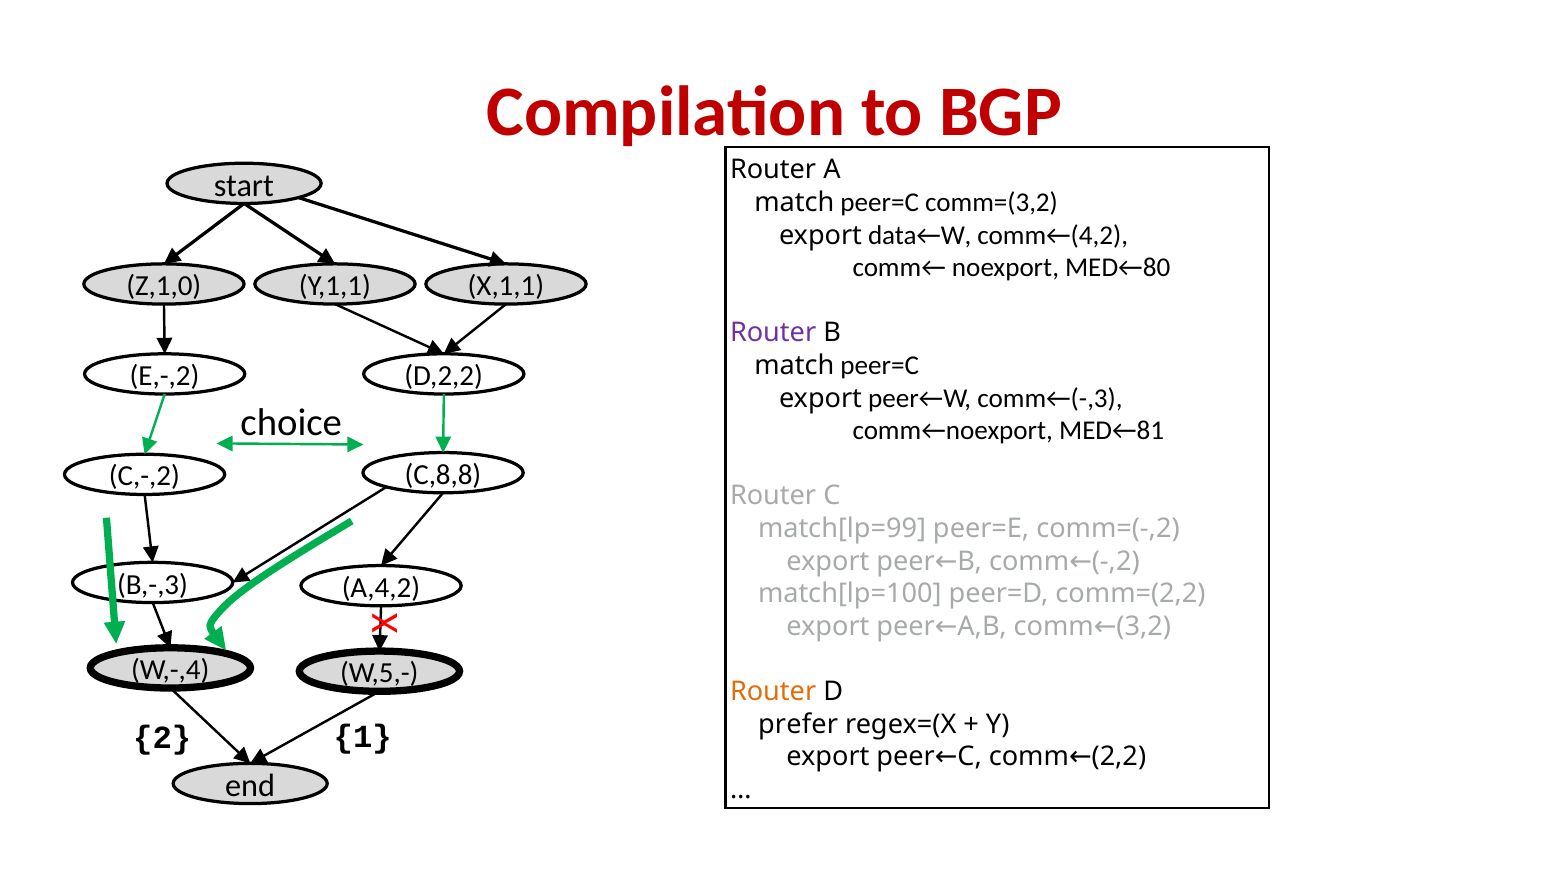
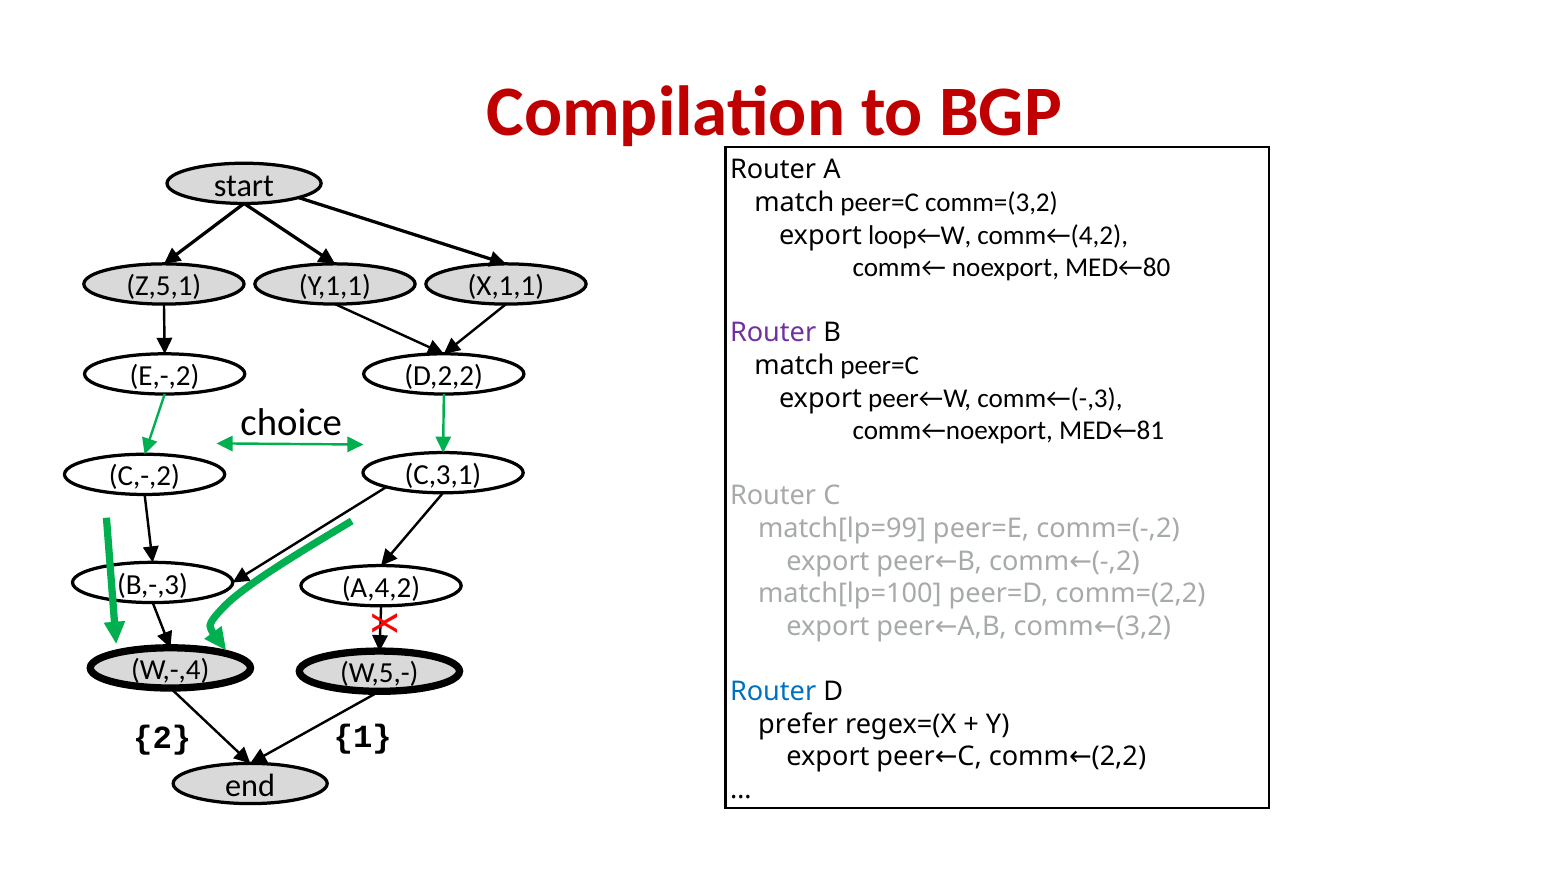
data←W: data←W -> loop←W
Z,1,0: Z,1,0 -> Z,5,1
C,8,8: C,8,8 -> C,3,1
Router at (773, 692) colour: orange -> blue
